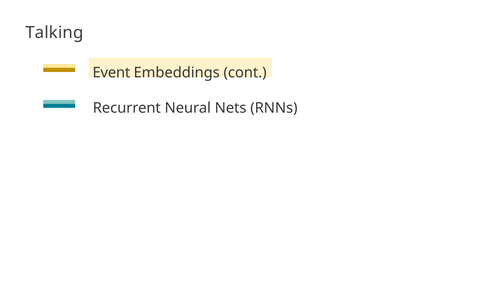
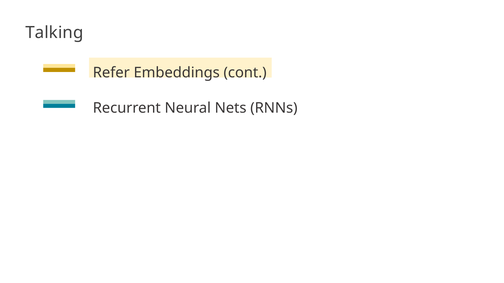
Event: Event -> Refer
